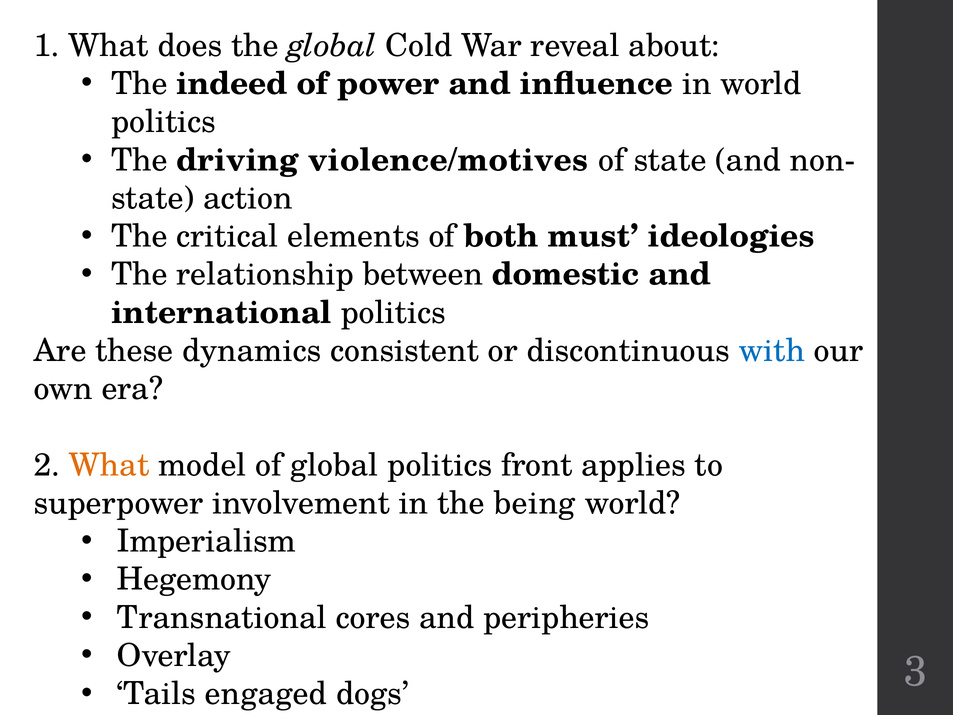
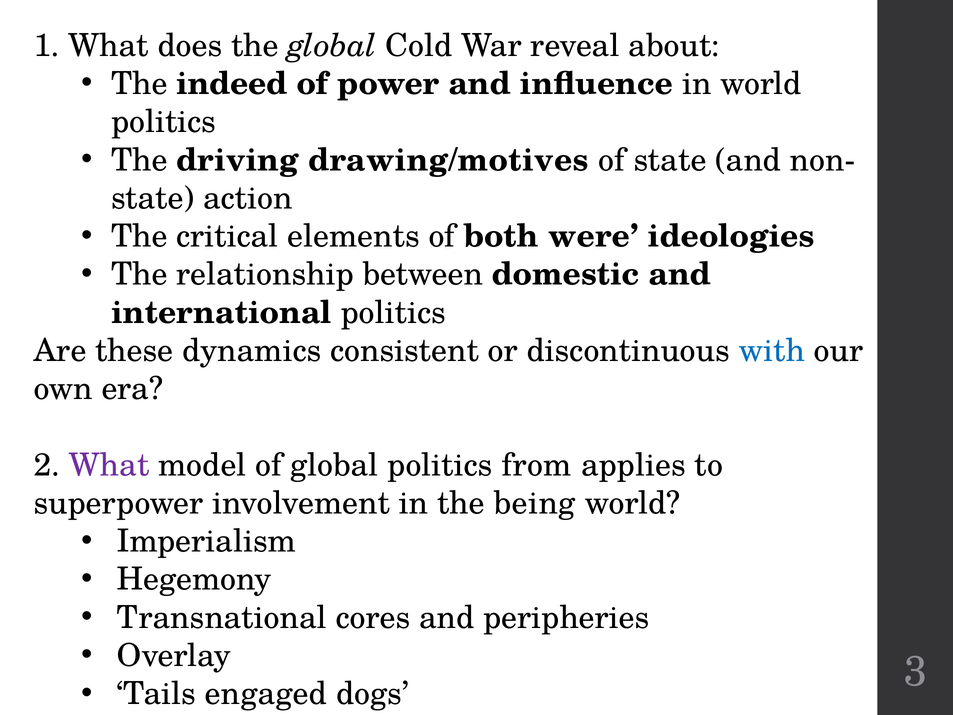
violence/motives: violence/motives -> drawing/motives
must: must -> were
What at (109, 465) colour: orange -> purple
front: front -> from
